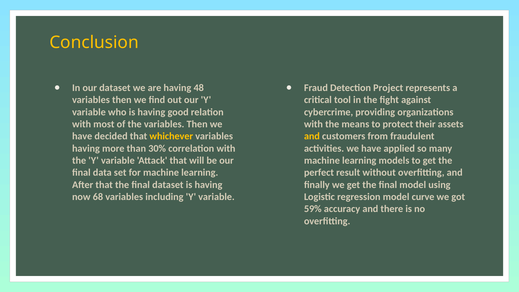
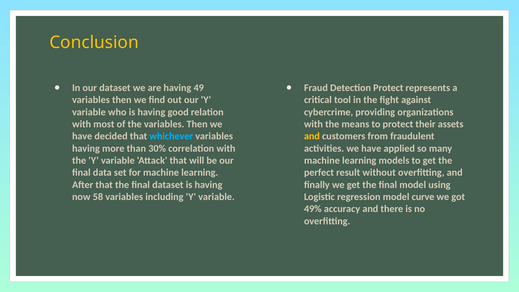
48: 48 -> 49
Detection Project: Project -> Protect
whichever colour: yellow -> light blue
68: 68 -> 58
59%: 59% -> 49%
